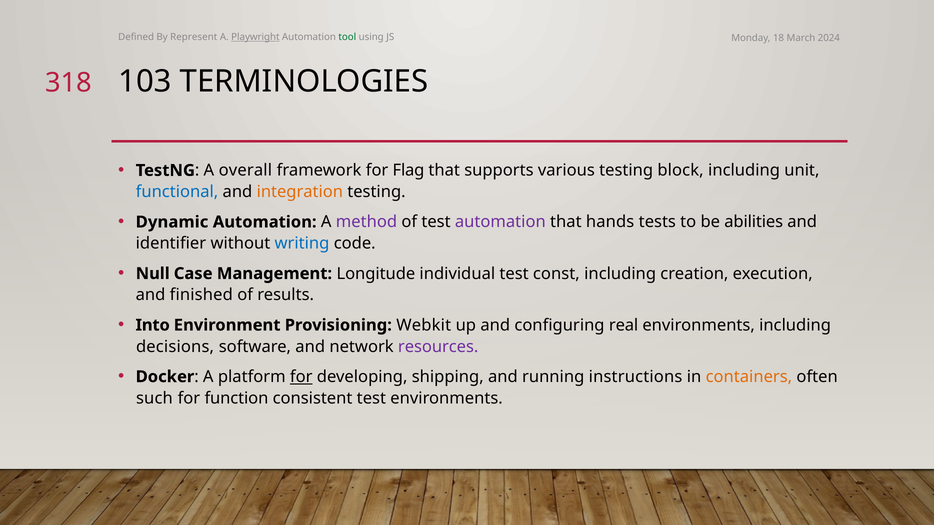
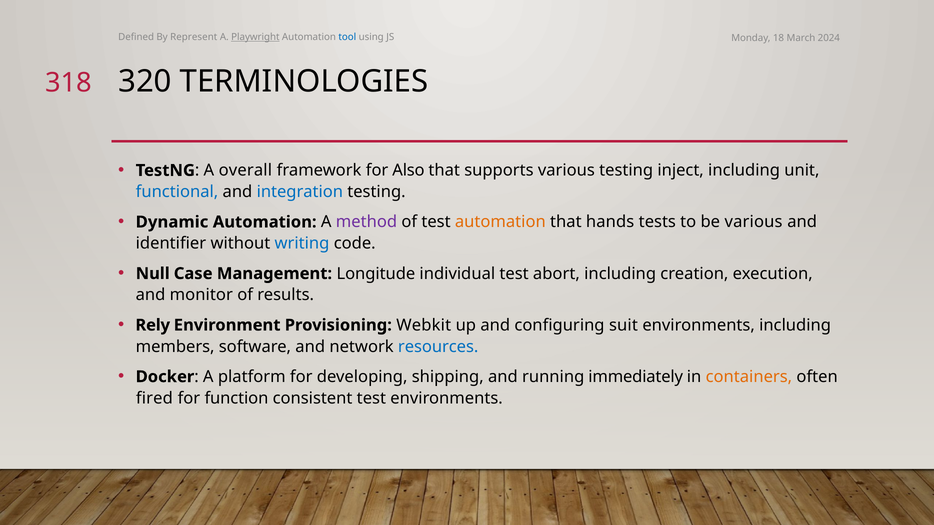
tool colour: green -> blue
103: 103 -> 320
Flag: Flag -> Also
block: block -> inject
integration colour: orange -> blue
automation at (500, 222) colour: purple -> orange
be abilities: abilities -> various
const: const -> abort
finished: finished -> monitor
Into: Into -> Rely
real: real -> suit
decisions: decisions -> members
resources colour: purple -> blue
for at (301, 377) underline: present -> none
instructions: instructions -> immediately
such: such -> fired
